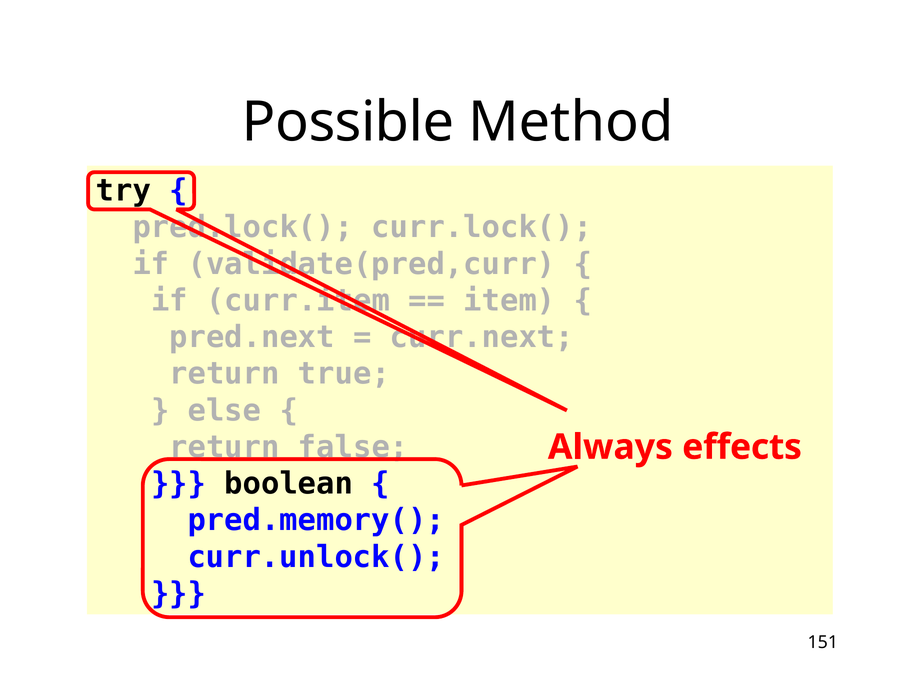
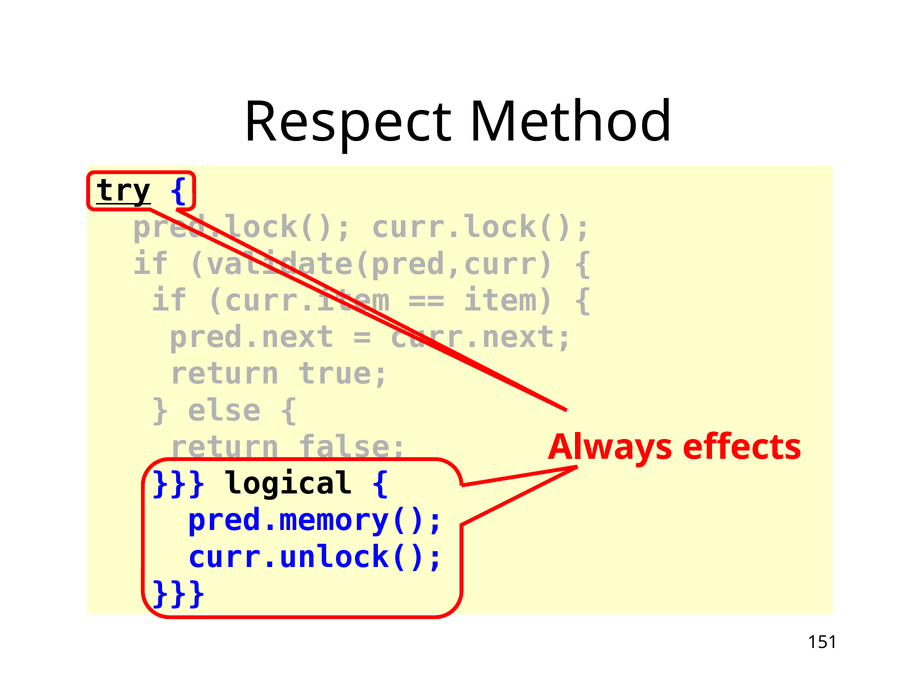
Possible: Possible -> Respect
try underline: none -> present
boolean: boolean -> logical
